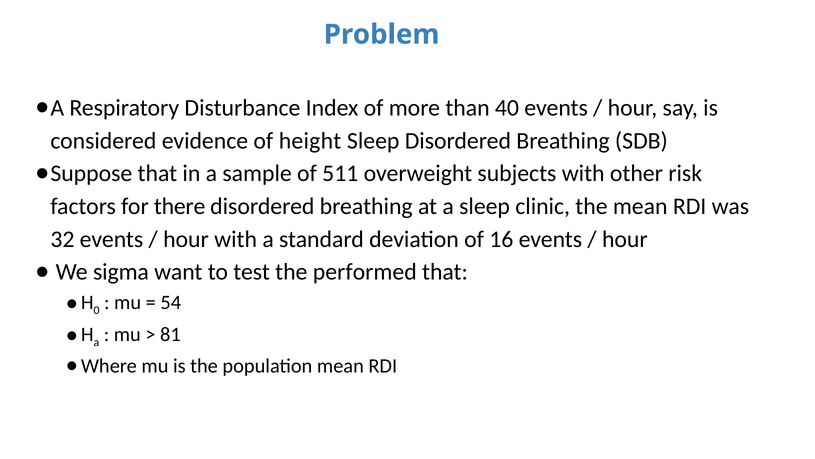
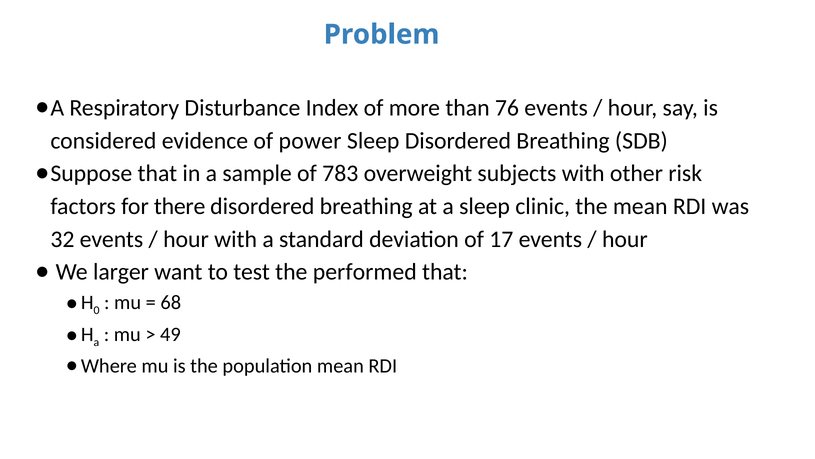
40: 40 -> 76
height: height -> power
511: 511 -> 783
16: 16 -> 17
sigma: sigma -> larger
54: 54 -> 68
81: 81 -> 49
